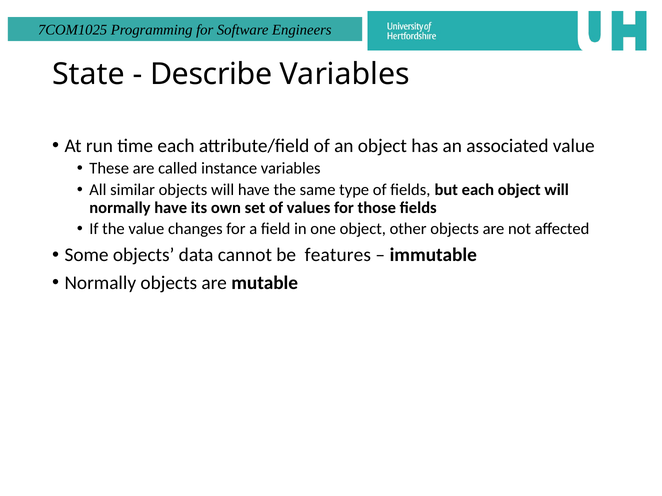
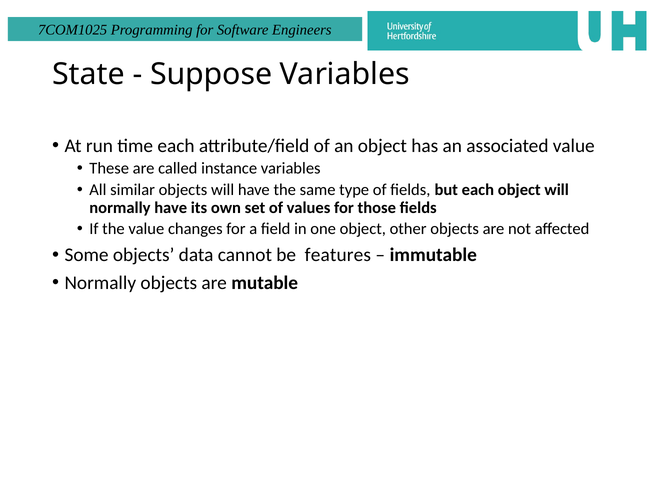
Describe: Describe -> Suppose
